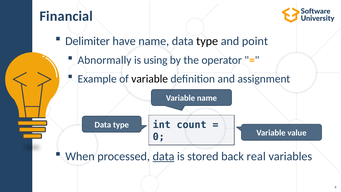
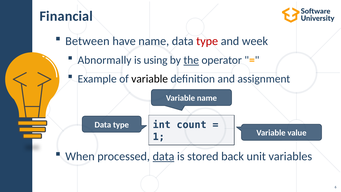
Delimiter: Delimiter -> Between
type at (207, 41) colour: black -> red
point: point -> week
the underline: none -> present
0: 0 -> 1
real: real -> unit
